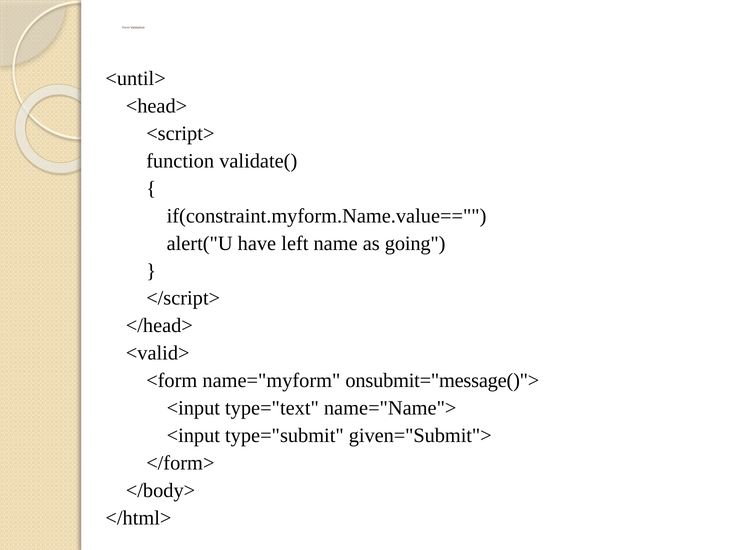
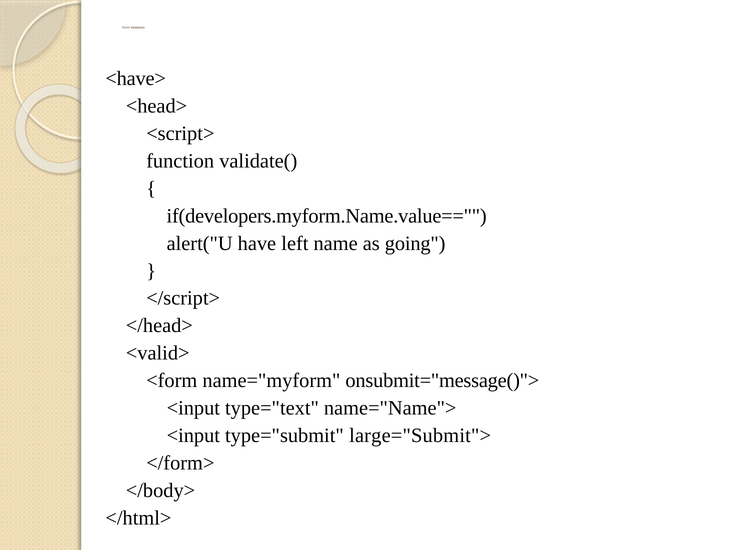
<until>: <until> -> <have>
if(constraint.myform.Name.value==: if(constraint.myform.Name.value== -> if(developers.myform.Name.value==
given="Submit">: given="Submit"> -> large="Submit">
